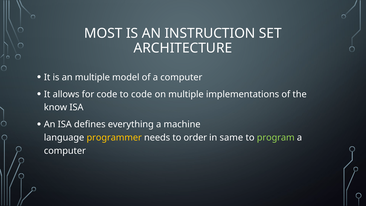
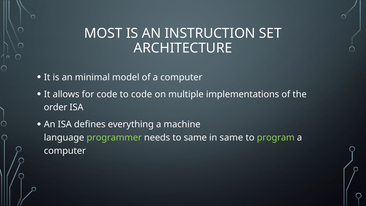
an multiple: multiple -> minimal
know: know -> order
programmer colour: yellow -> light green
to order: order -> same
